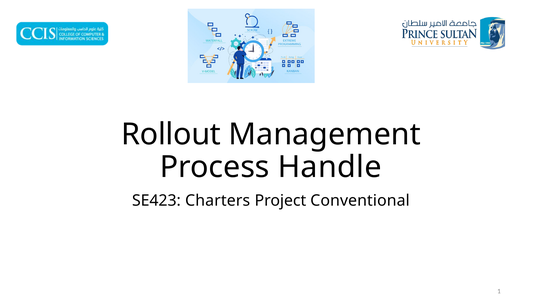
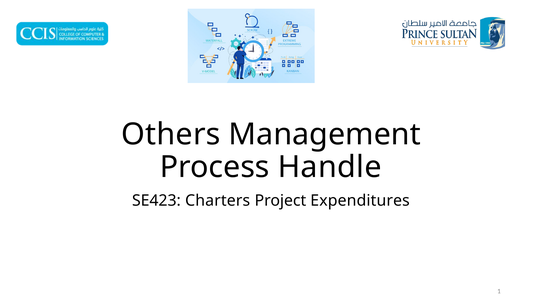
Rollout: Rollout -> Others
Conventional: Conventional -> Expenditures
